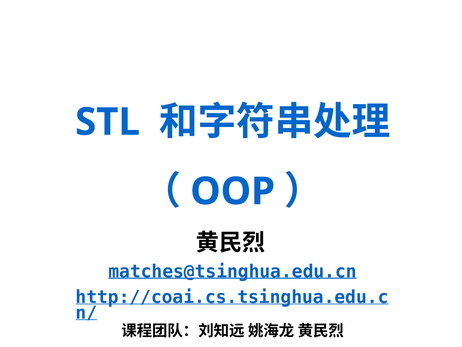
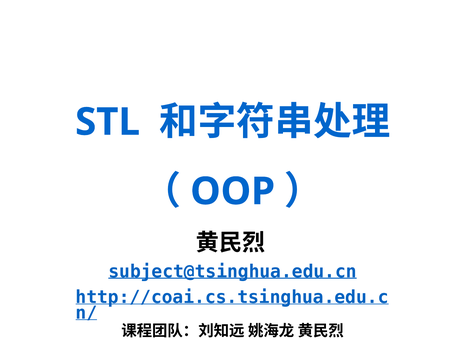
matches@tsinghua.edu.cn: matches@tsinghua.edu.cn -> subject@tsinghua.edu.cn
